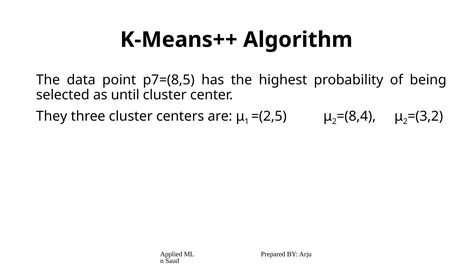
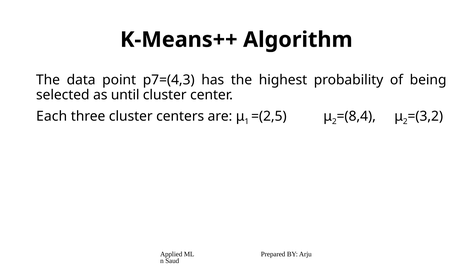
p7=(8,5: p7=(8,5 -> p7=(4,3
They: They -> Each
